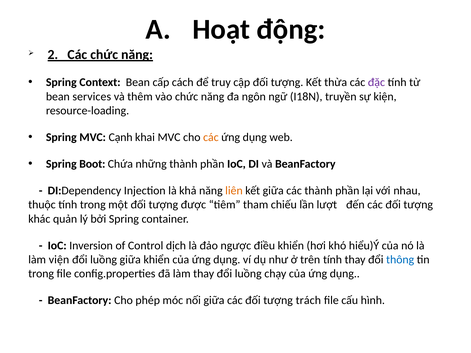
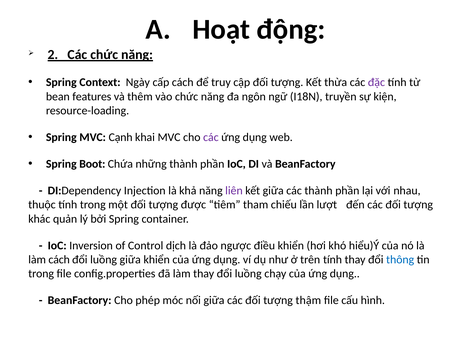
Context Bean: Bean -> Ngày
services: services -> features
các at (211, 137) colour: orange -> purple
liên colour: orange -> purple
làm viện: viện -> cách
trách: trách -> thậm
